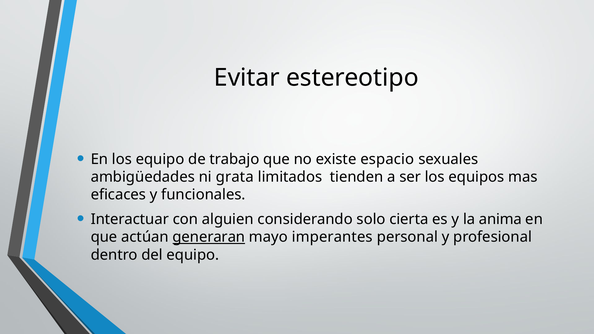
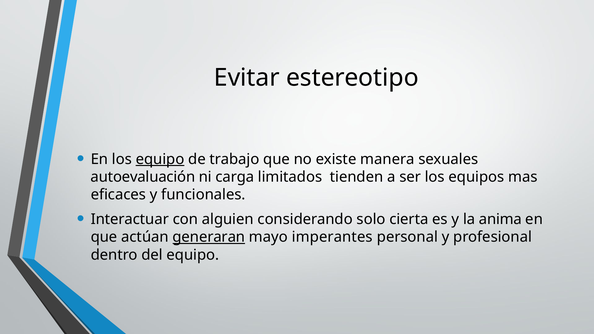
equipo at (160, 159) underline: none -> present
espacio: espacio -> manera
ambigüedades: ambigüedades -> autoevaluación
grata: grata -> carga
